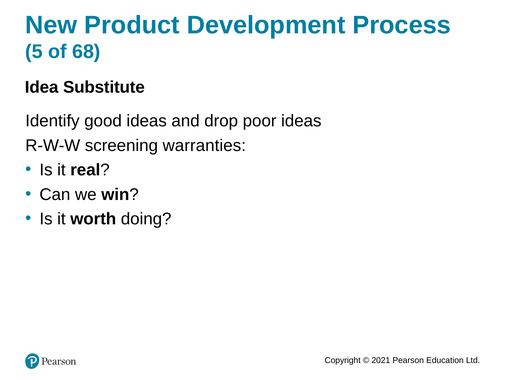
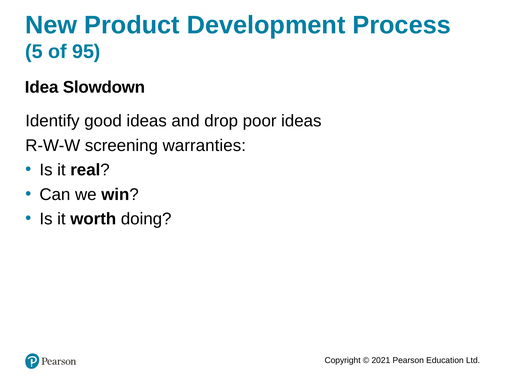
68: 68 -> 95
Substitute: Substitute -> Slowdown
